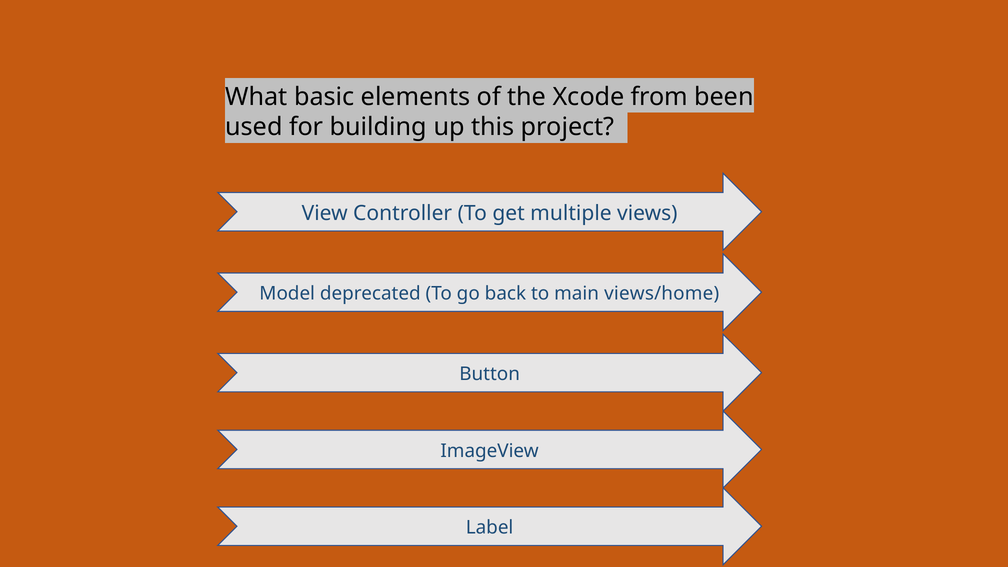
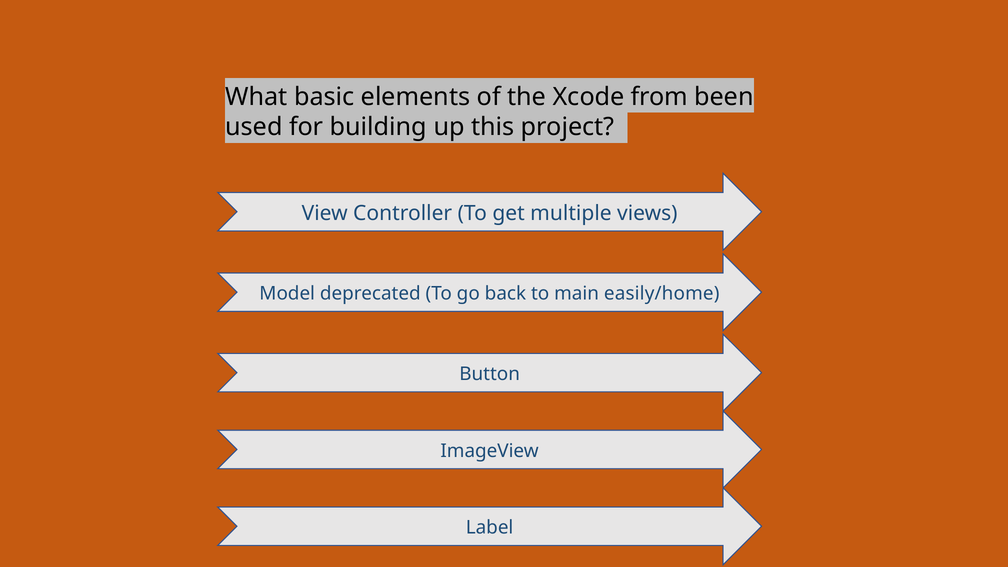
views/home: views/home -> easily/home
